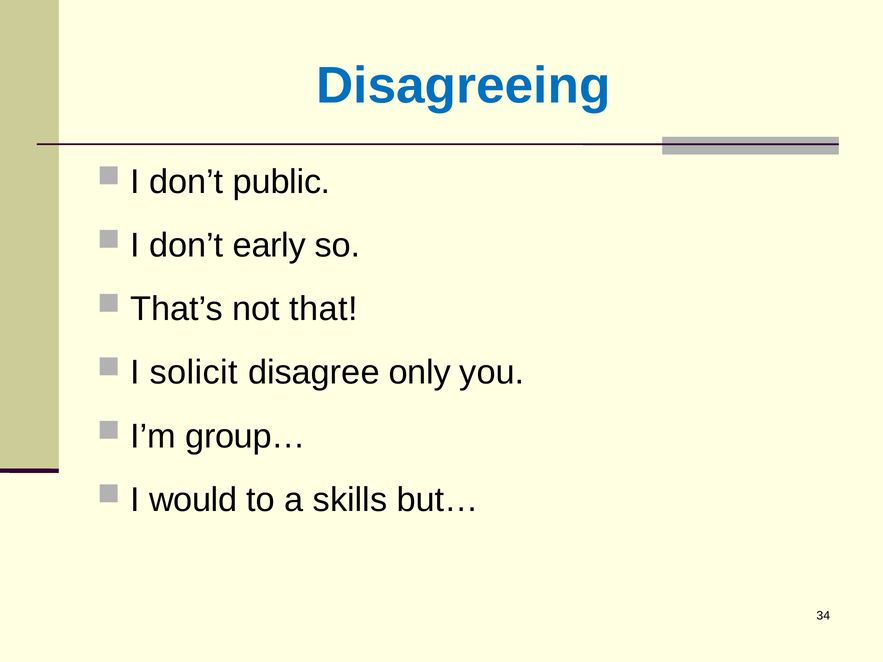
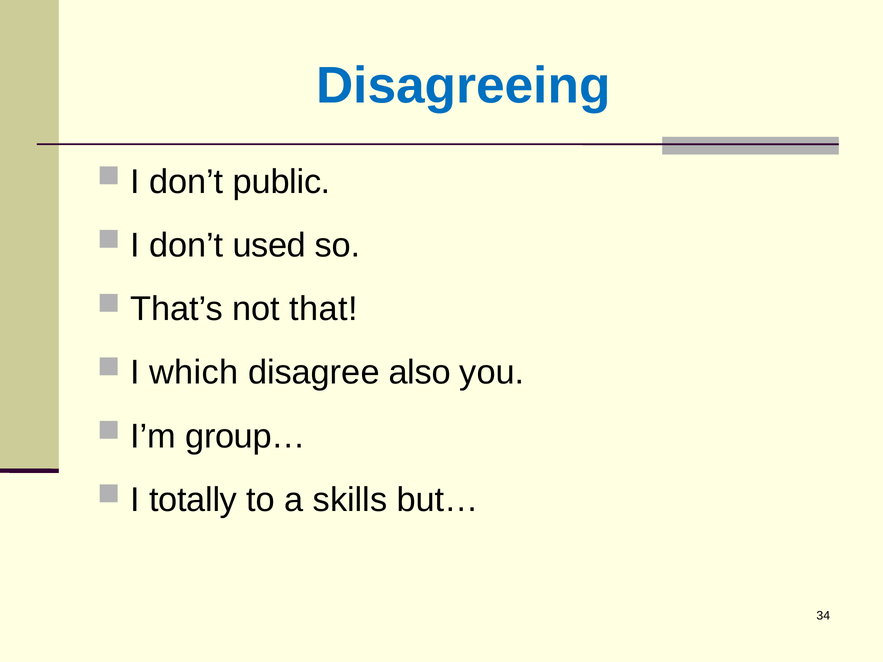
early: early -> used
solicit: solicit -> which
only: only -> also
would: would -> totally
